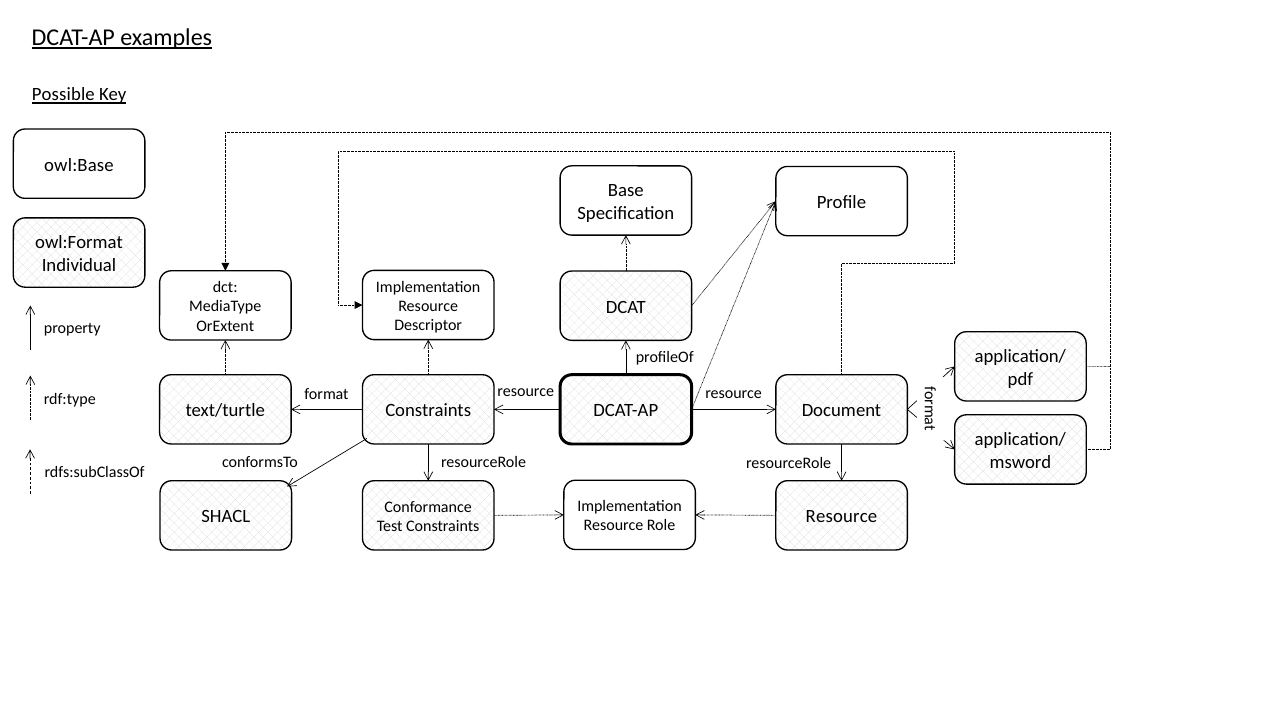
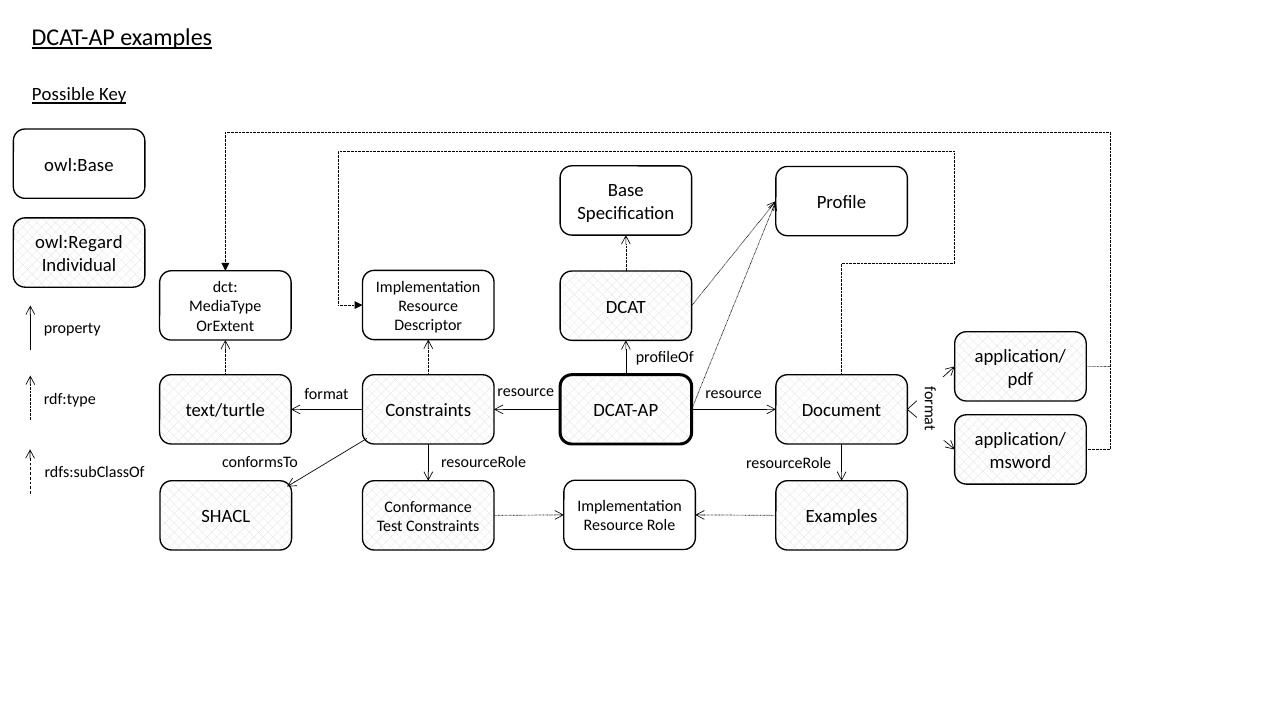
owl:Format: owl:Format -> owl:Regard
Resource at (841, 517): Resource -> Examples
